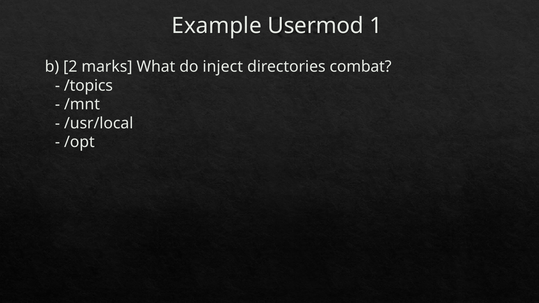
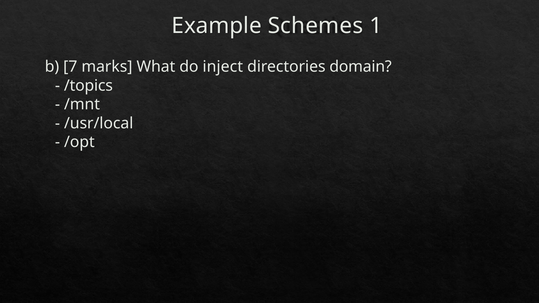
Usermod: Usermod -> Schemes
2: 2 -> 7
combat: combat -> domain
